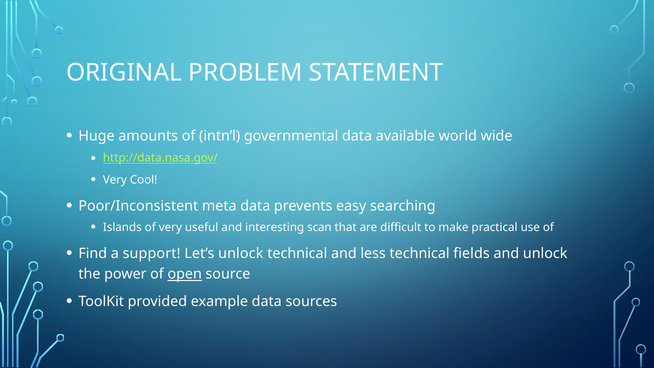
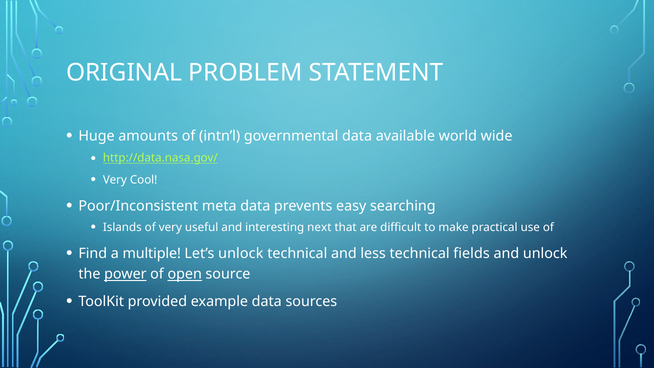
scan: scan -> next
support: support -> multiple
power underline: none -> present
